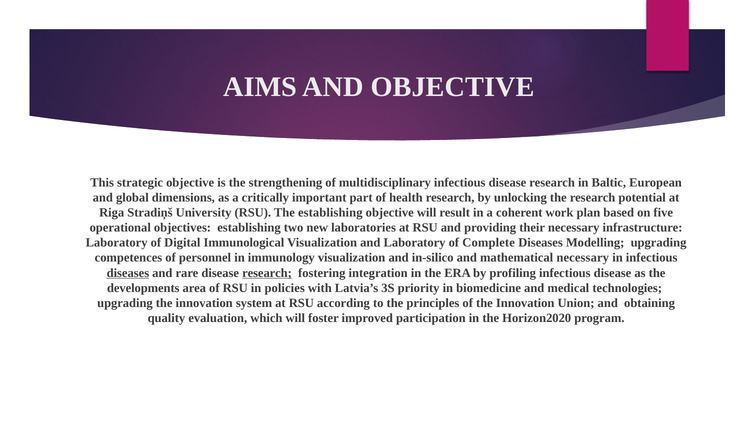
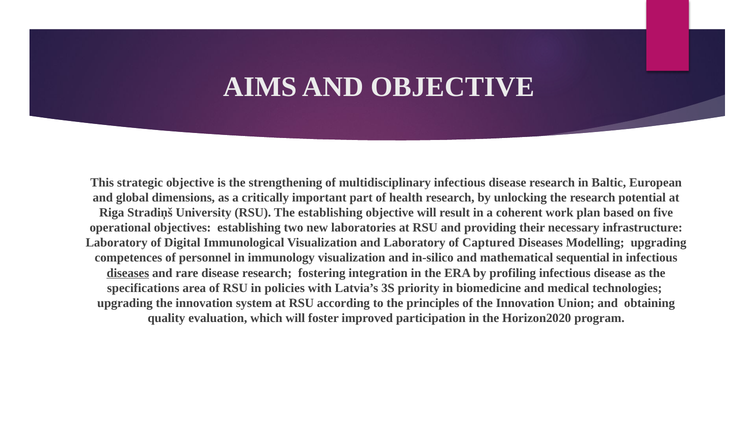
Complete: Complete -> Captured
mathematical necessary: necessary -> sequential
research at (267, 273) underline: present -> none
developments: developments -> specifications
